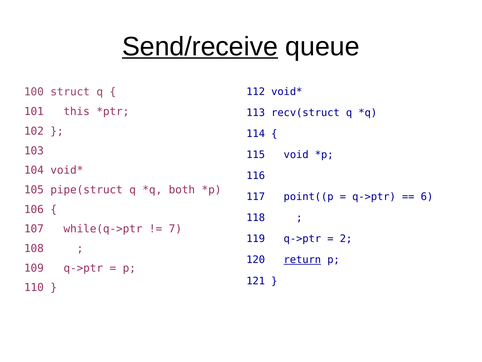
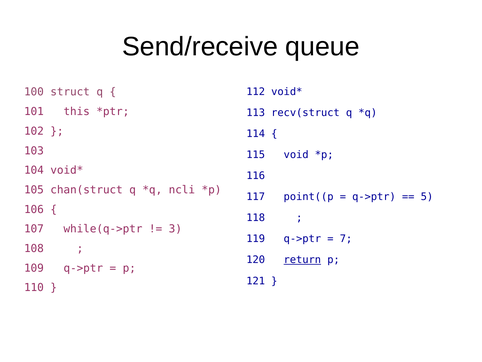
Send/receive underline: present -> none
pipe(struct: pipe(struct -> chan(struct
both: both -> ncli
6: 6 -> 5
7: 7 -> 3
2: 2 -> 7
